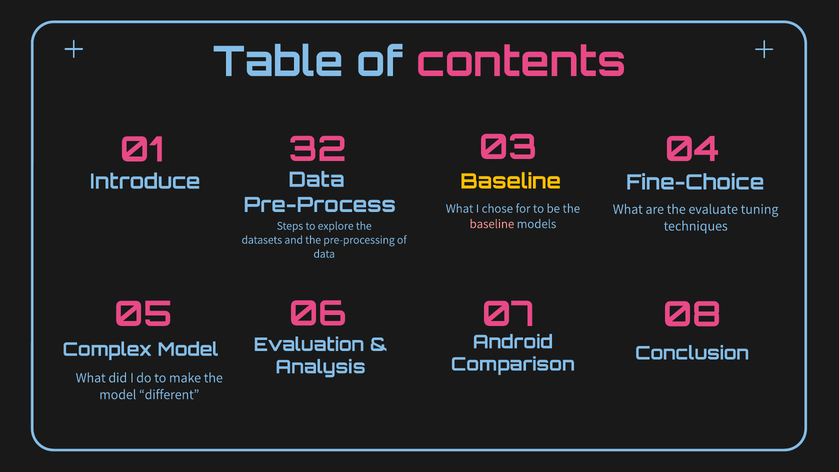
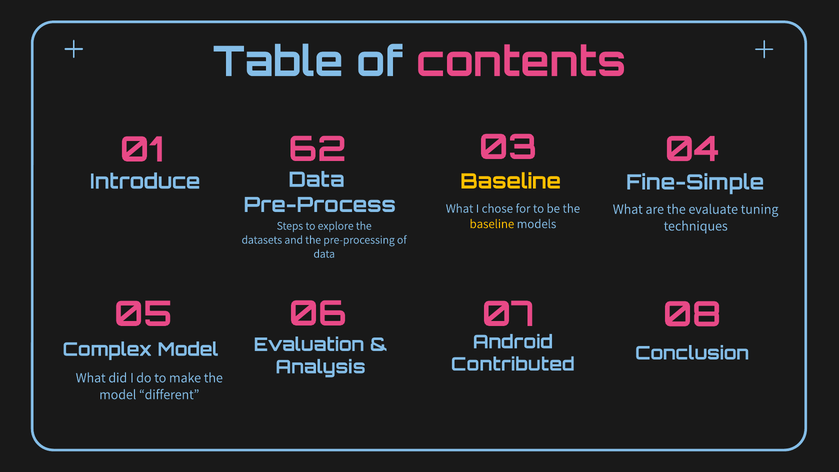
32: 32 -> 62
Fine-Choice: Fine-Choice -> Fine-Simple
baseline at (492, 224) colour: pink -> yellow
Comparison: Comparison -> Contributed
